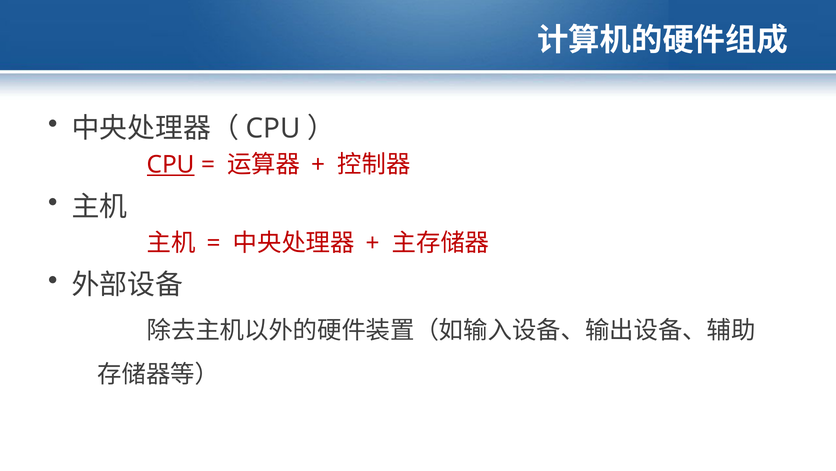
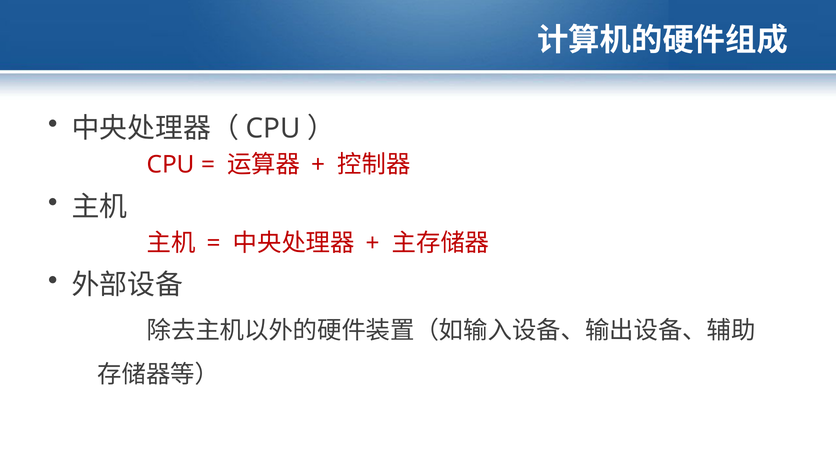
CPU at (171, 165) underline: present -> none
